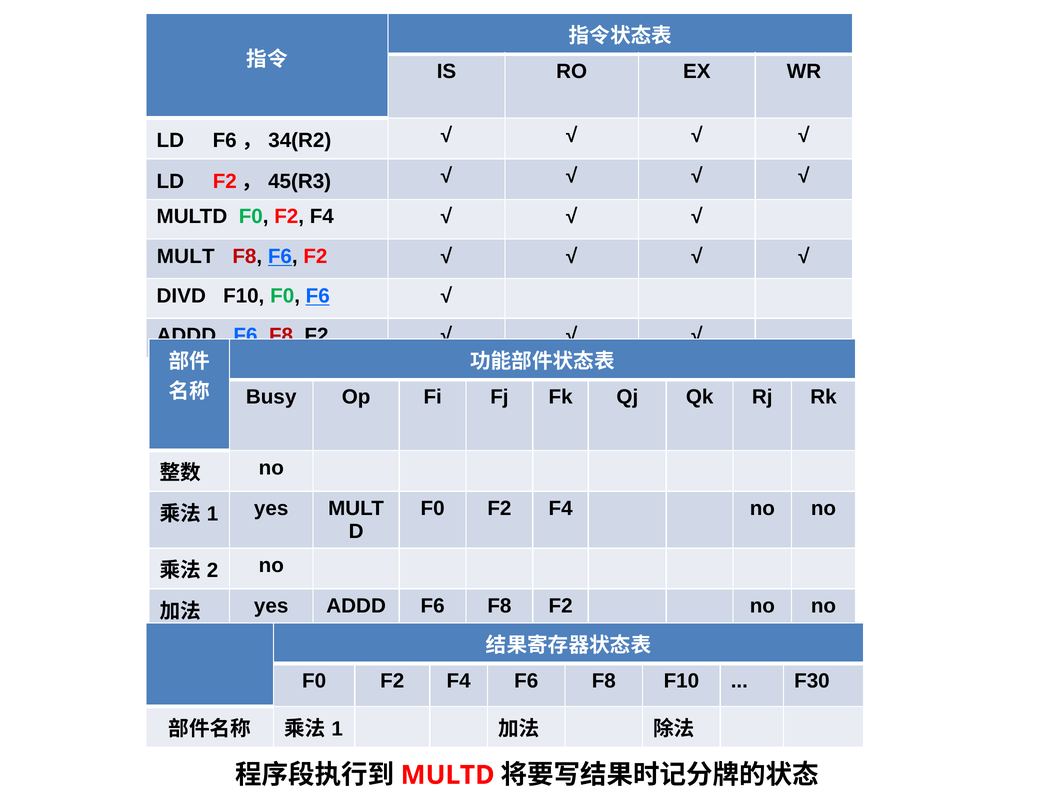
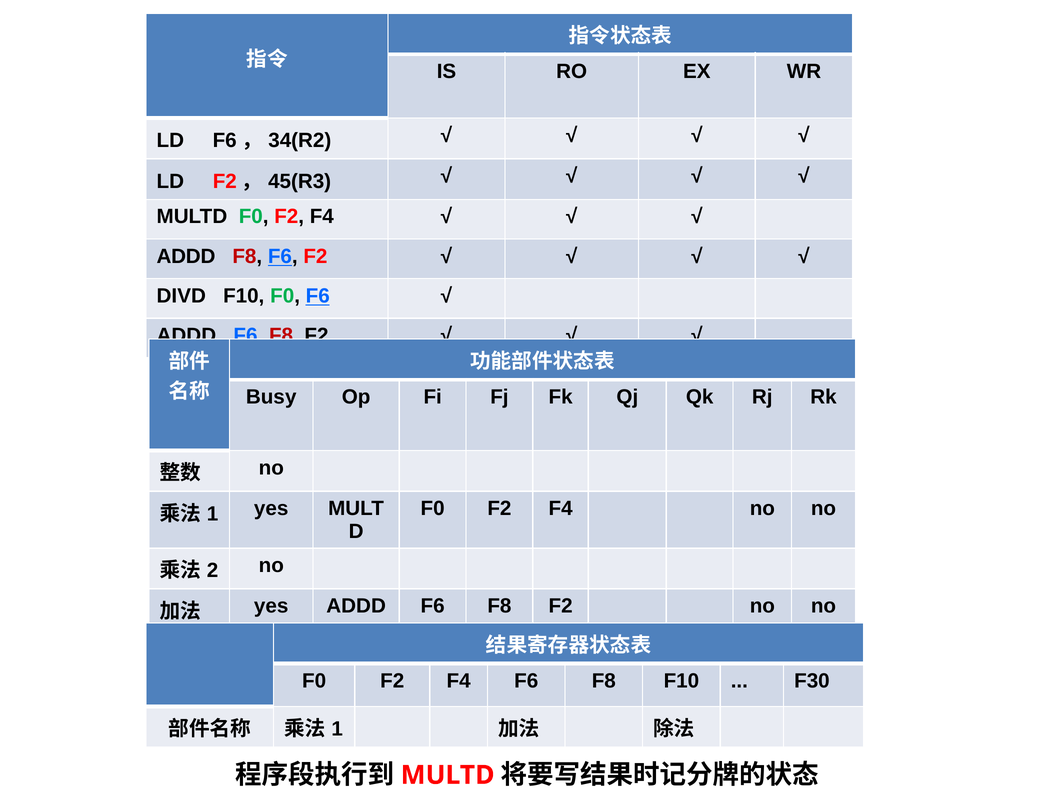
MULT at (186, 256): MULT -> ADDD
